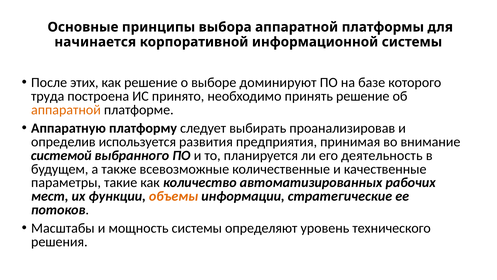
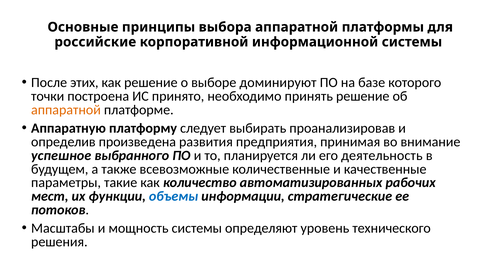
начинается: начинается -> российские
труда: труда -> точки
используется: используется -> произведена
системой: системой -> успешное
объемы colour: orange -> blue
